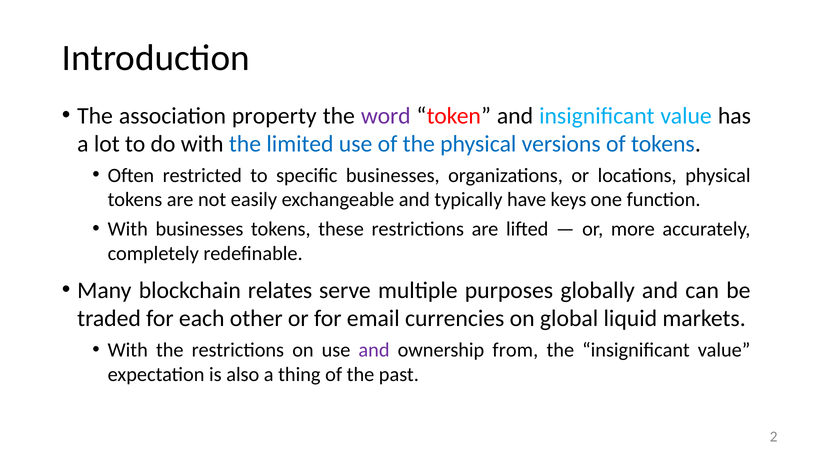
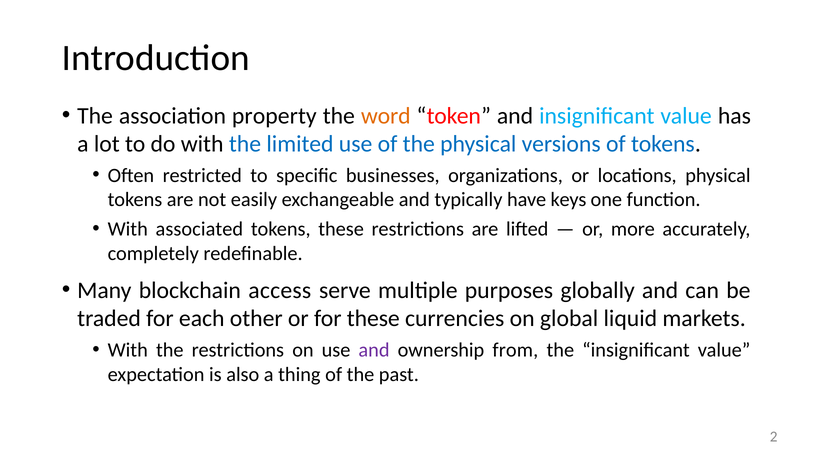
word colour: purple -> orange
With businesses: businesses -> associated
relates: relates -> access
for email: email -> these
